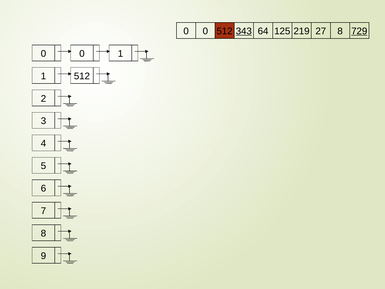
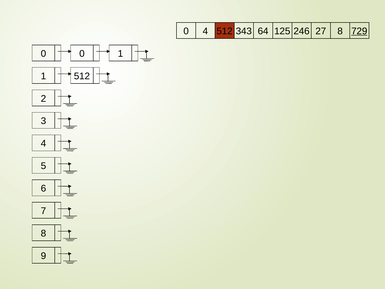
0 0: 0 -> 4
343 underline: present -> none
219: 219 -> 246
